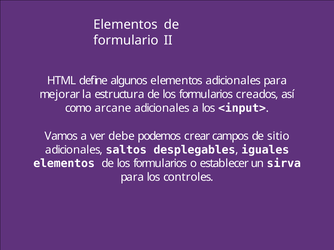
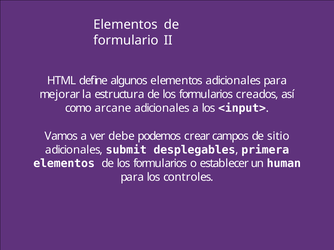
saltos: saltos -> submit
iguales: iguales -> primera
sirva: sirva -> human
